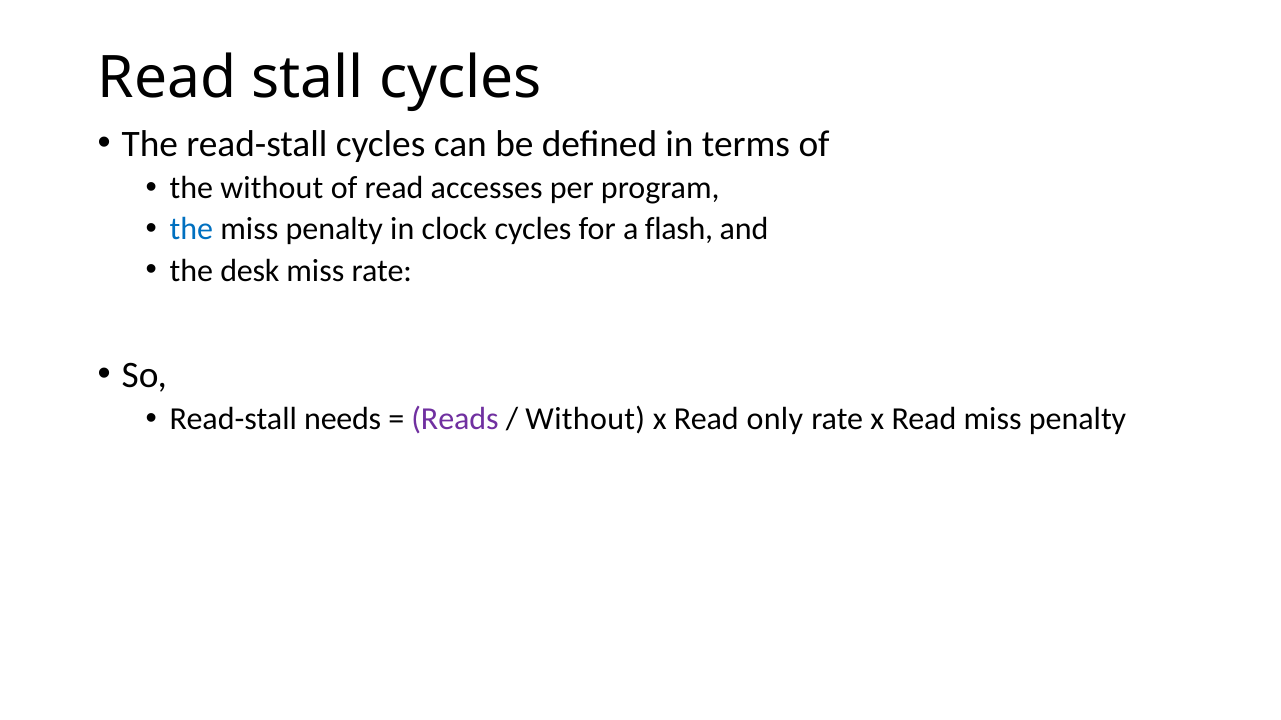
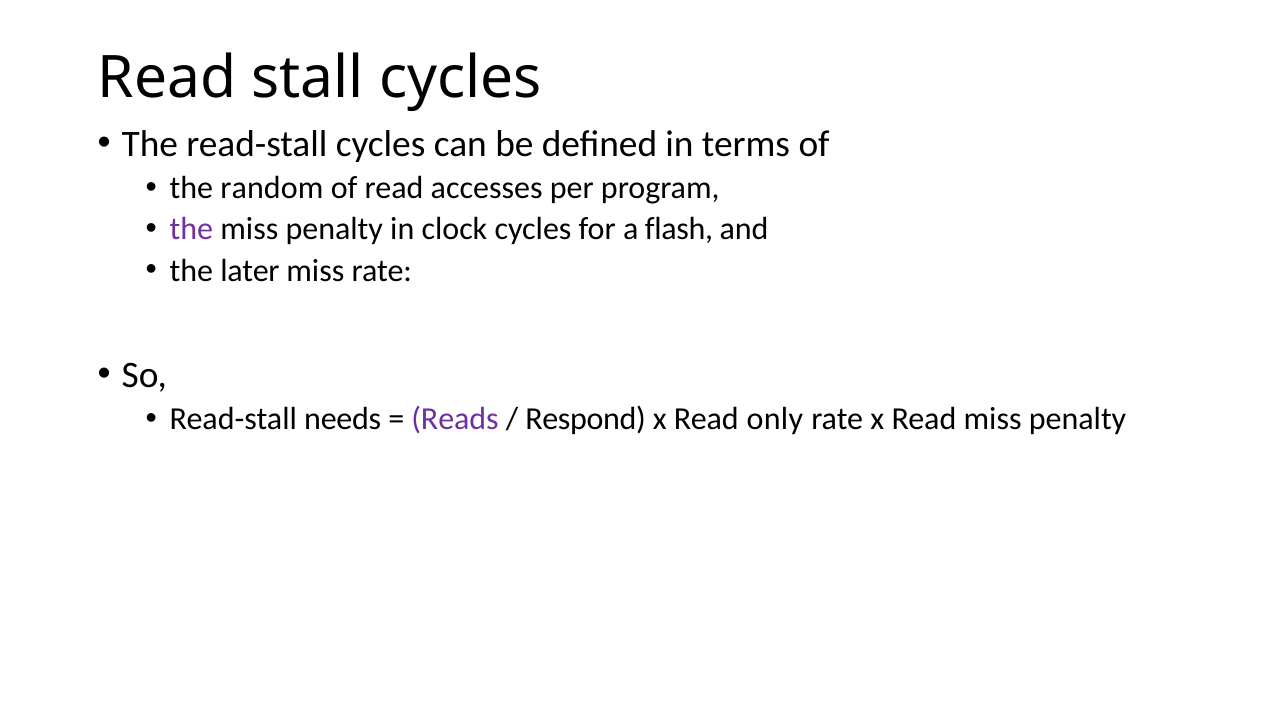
the without: without -> random
the at (191, 230) colour: blue -> purple
desk: desk -> later
Without at (585, 419): Without -> Respond
